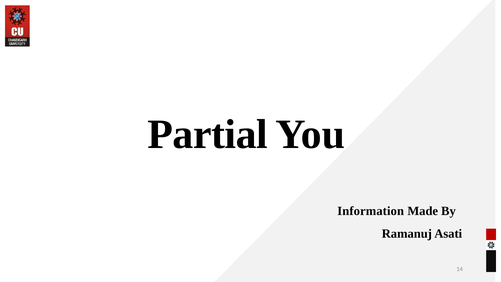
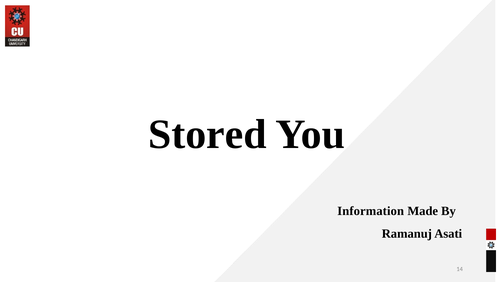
Partial: Partial -> Stored
